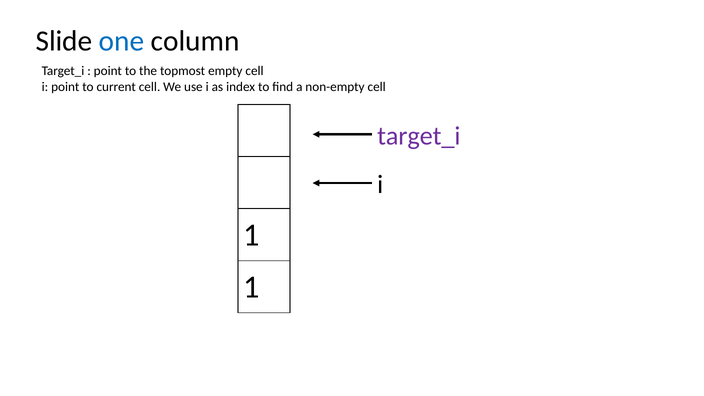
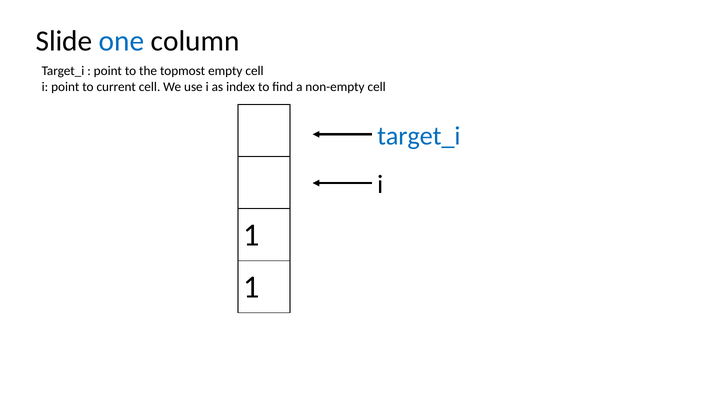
target_i at (419, 136) colour: purple -> blue
